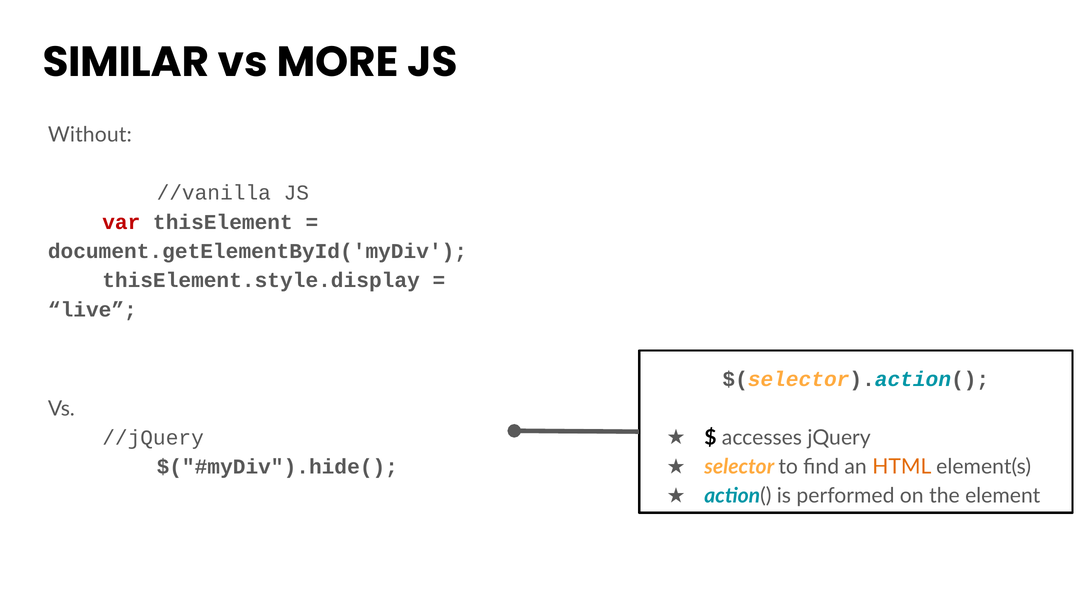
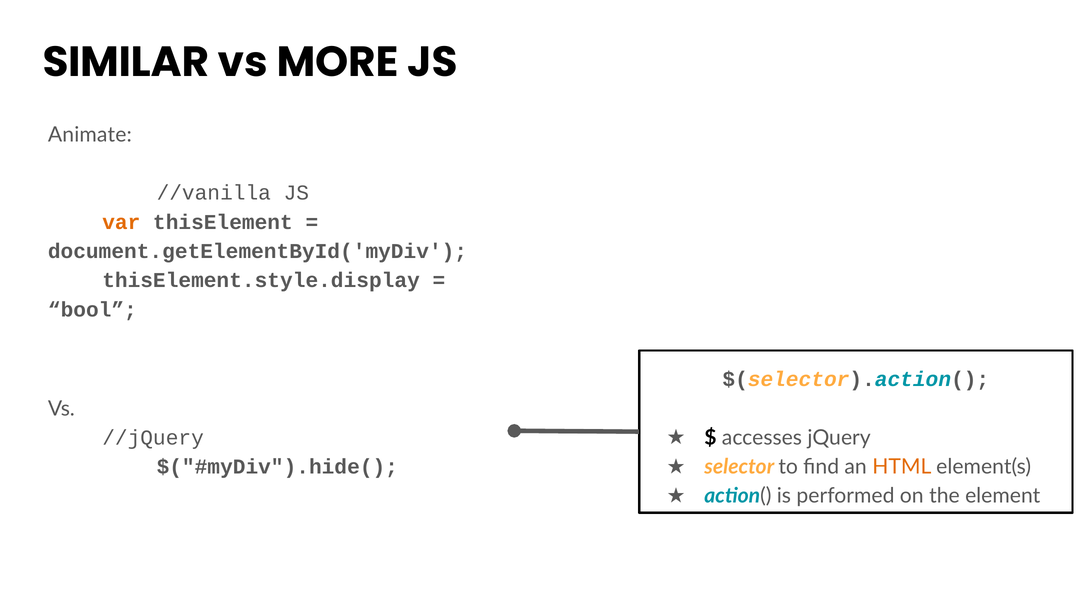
Without: Without -> Animate
var colour: red -> orange
live: live -> bool
